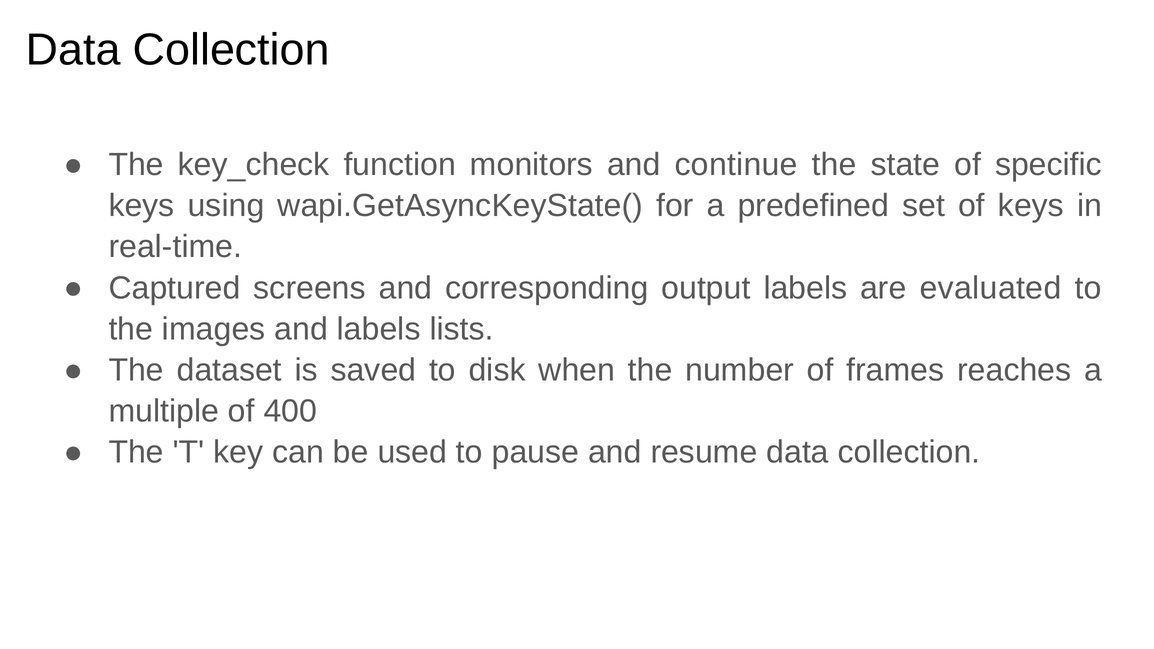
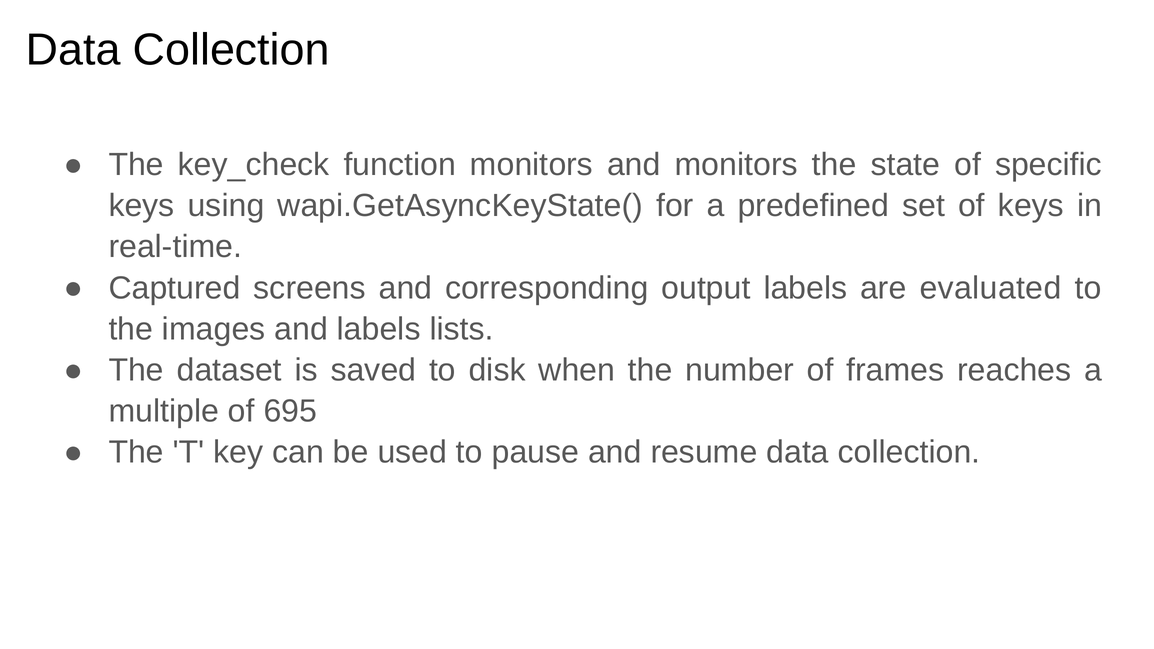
and continue: continue -> monitors
400: 400 -> 695
